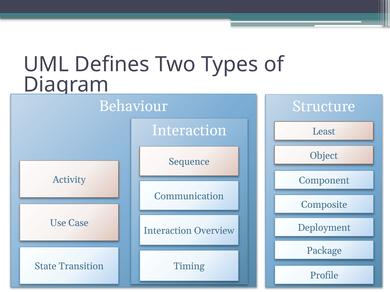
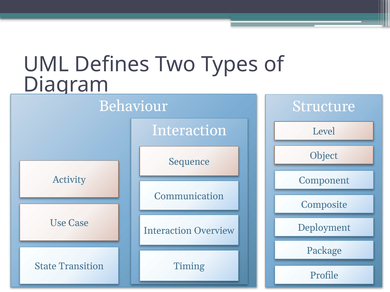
Least: Least -> Level
